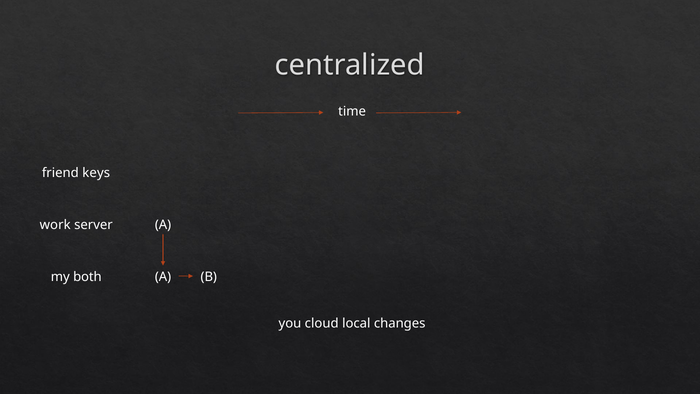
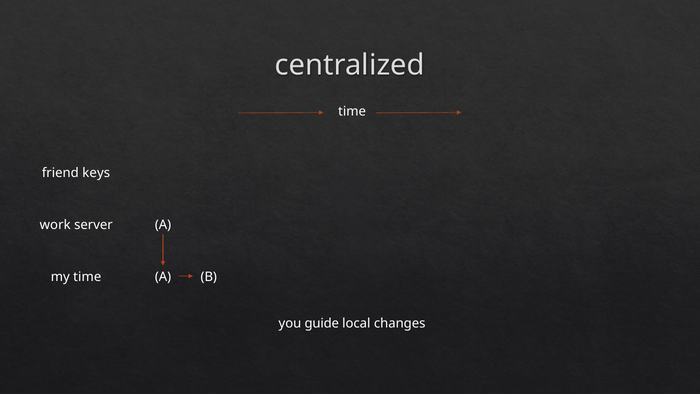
my both: both -> time
cloud: cloud -> guide
